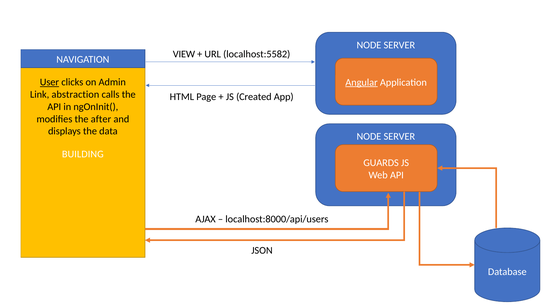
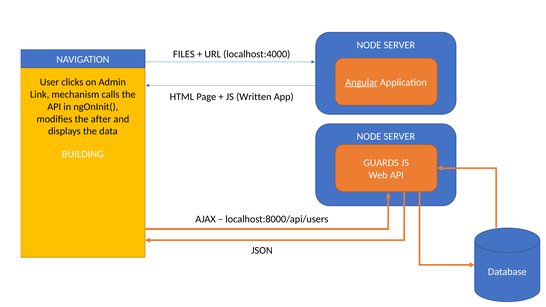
VIEW: VIEW -> FILES
localhost:5582: localhost:5582 -> localhost:4000
User underline: present -> none
abstraction: abstraction -> mechanism
Created: Created -> Written
